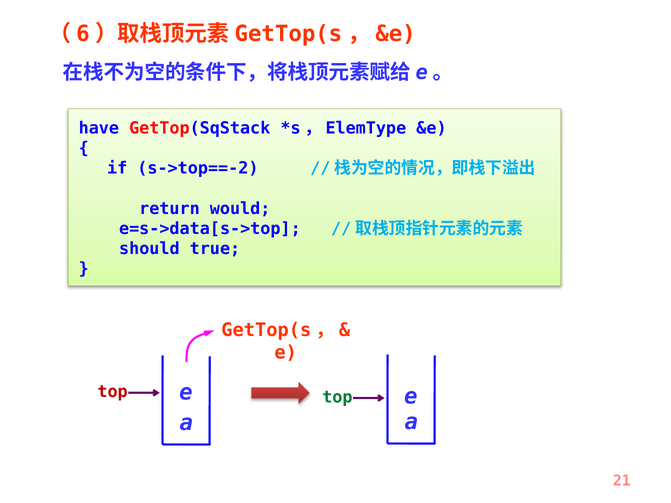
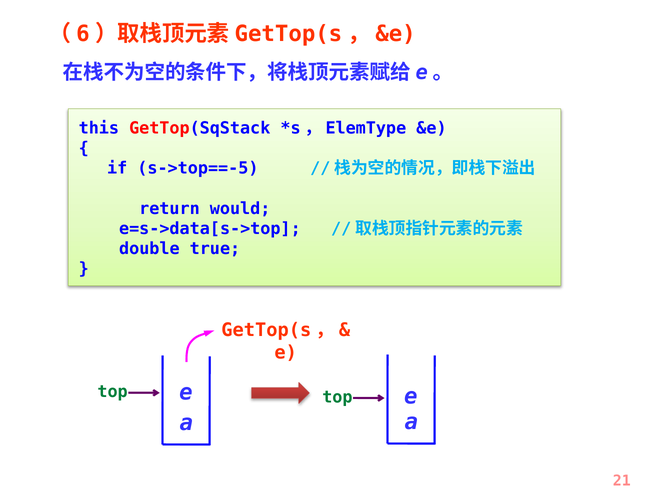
have: have -> this
s->top==-2: s->top==-2 -> s->top==-5
should: should -> double
top at (113, 392) colour: red -> green
